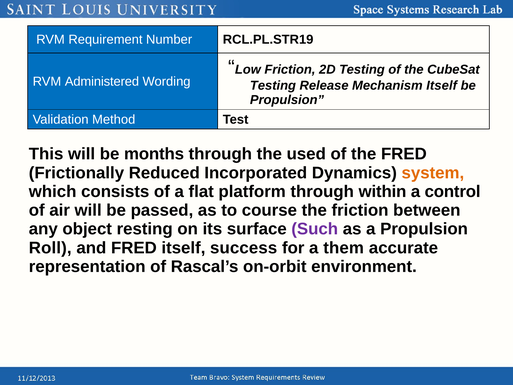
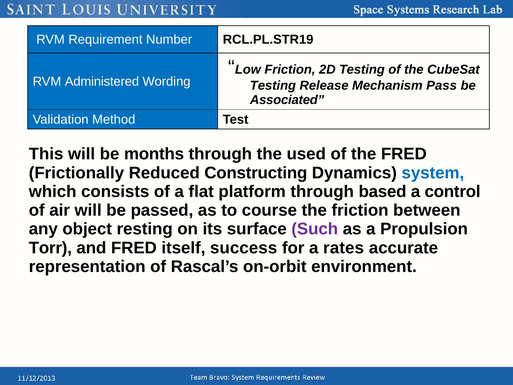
Mechanism Itself: Itself -> Pass
Propulsion at (287, 100): Propulsion -> Associated
Incorporated: Incorporated -> Constructing
system colour: orange -> blue
within: within -> based
Roll: Roll -> Torr
them: them -> rates
